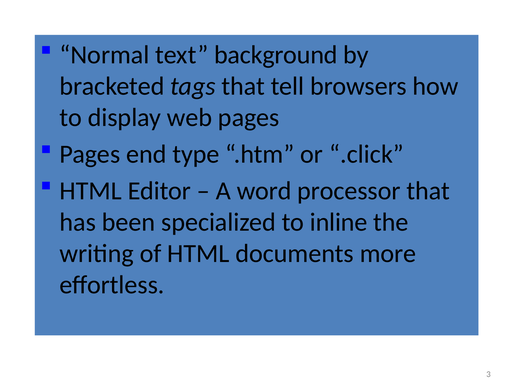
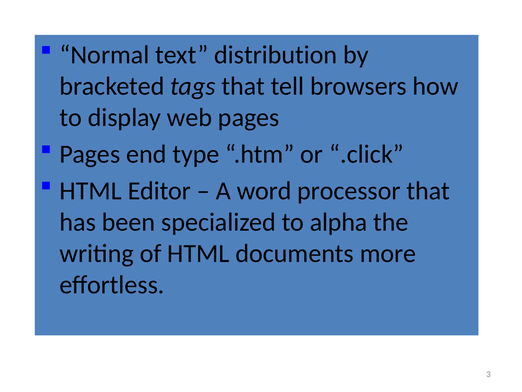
background: background -> distribution
inline: inline -> alpha
